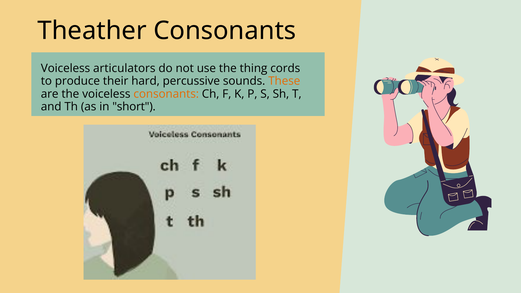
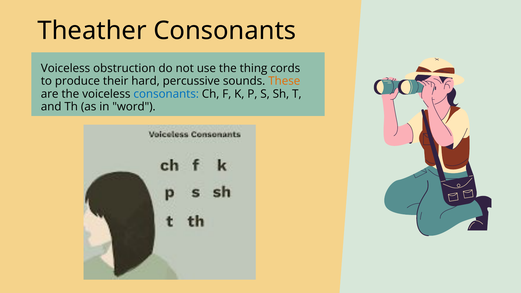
articulators: articulators -> obstruction
consonants at (166, 94) colour: orange -> blue
short: short -> word
